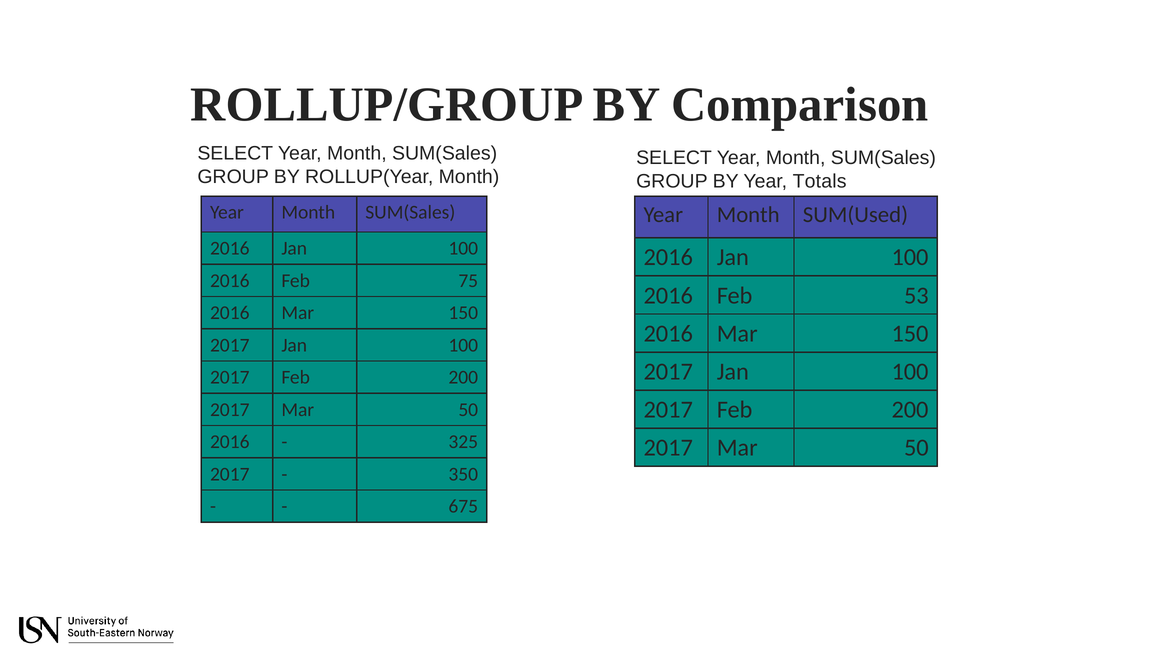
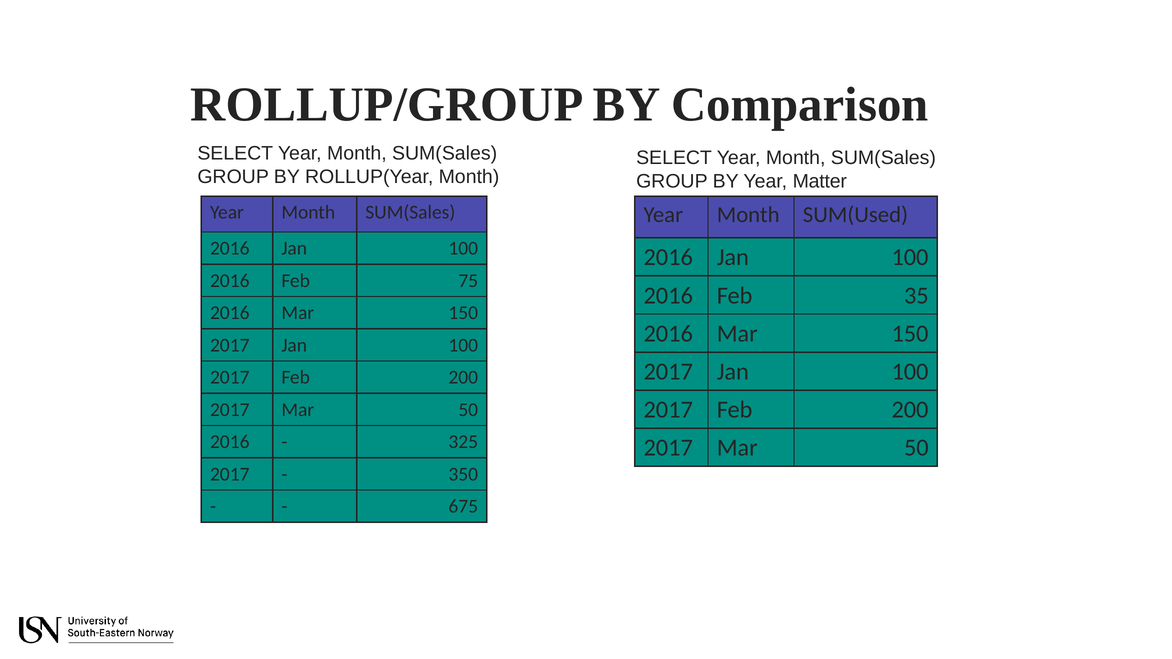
Totals: Totals -> Matter
53: 53 -> 35
